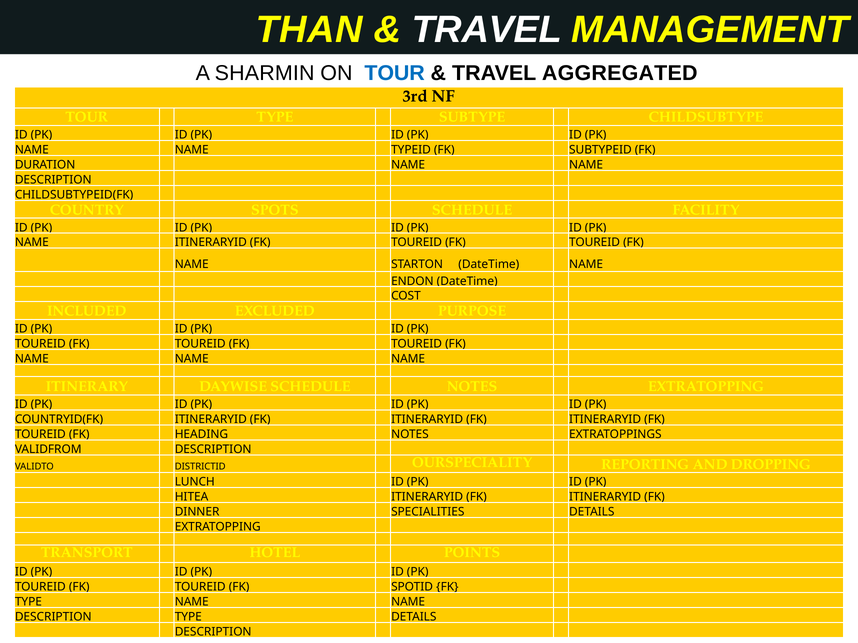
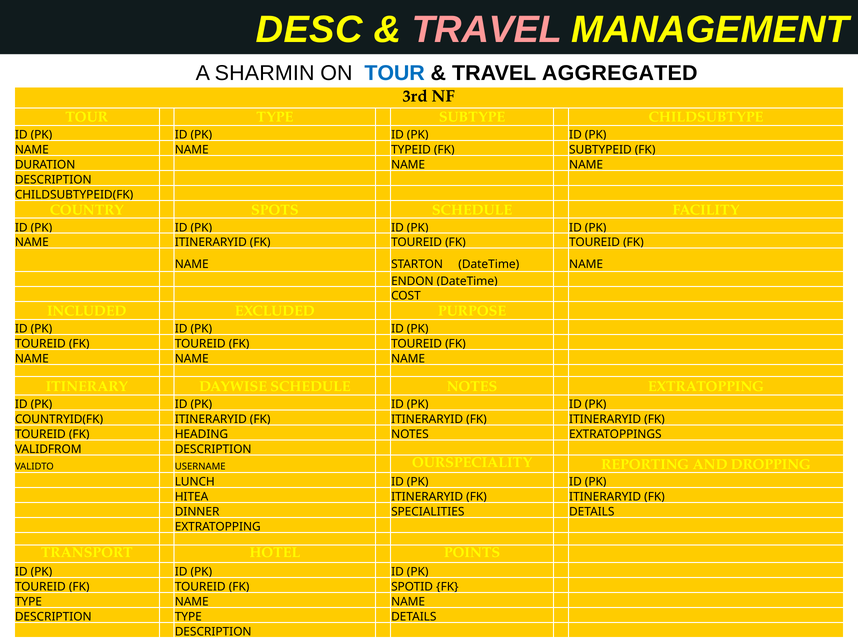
THAN: THAN -> DESC
TRAVEL at (487, 30) colour: white -> pink
DISTRICTID: DISTRICTID -> USERNAME
